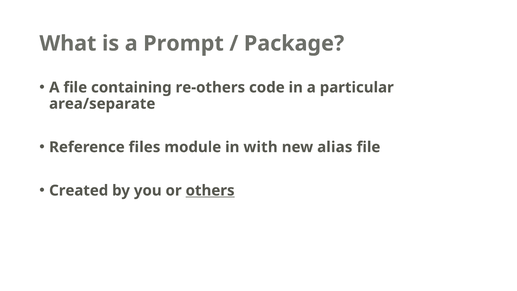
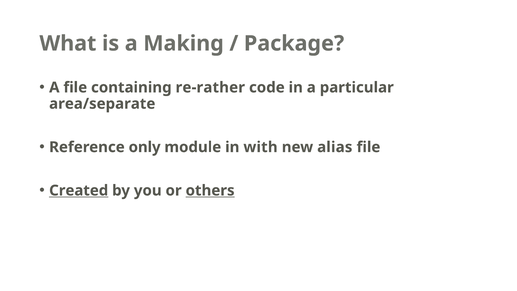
Prompt: Prompt -> Making
re-others: re-others -> re-rather
files: files -> only
Created underline: none -> present
